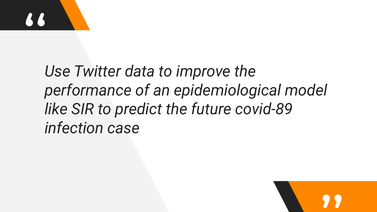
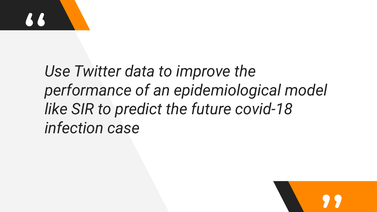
covid-89: covid-89 -> covid-18
